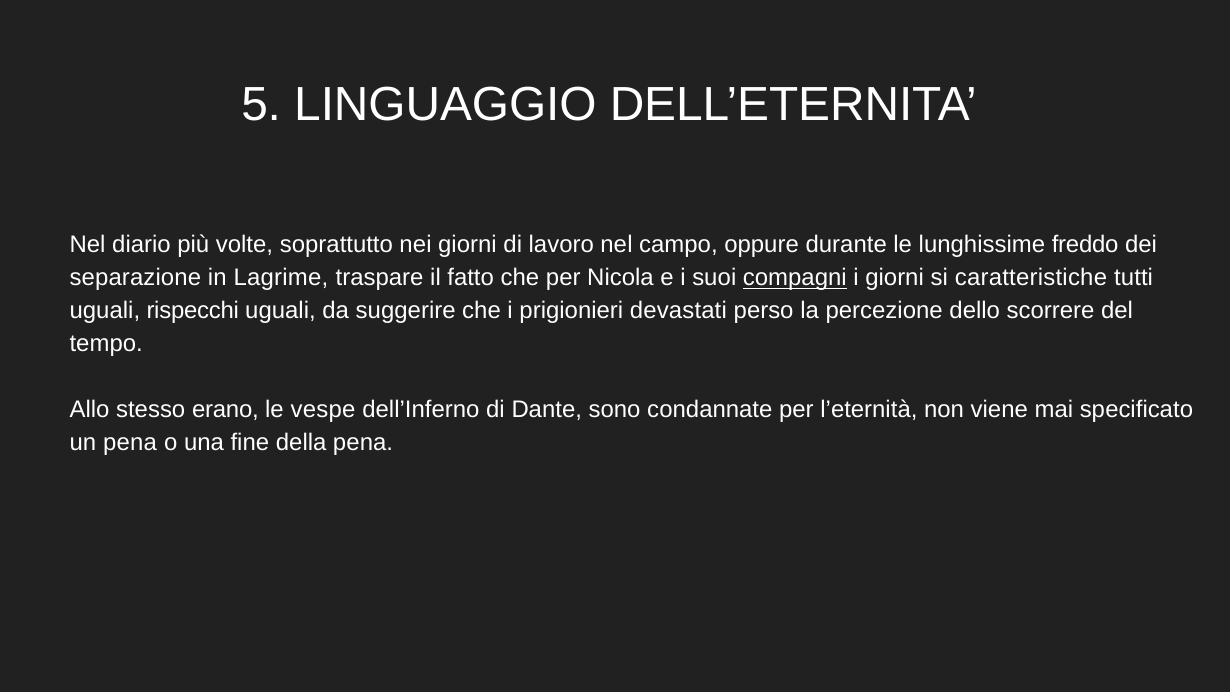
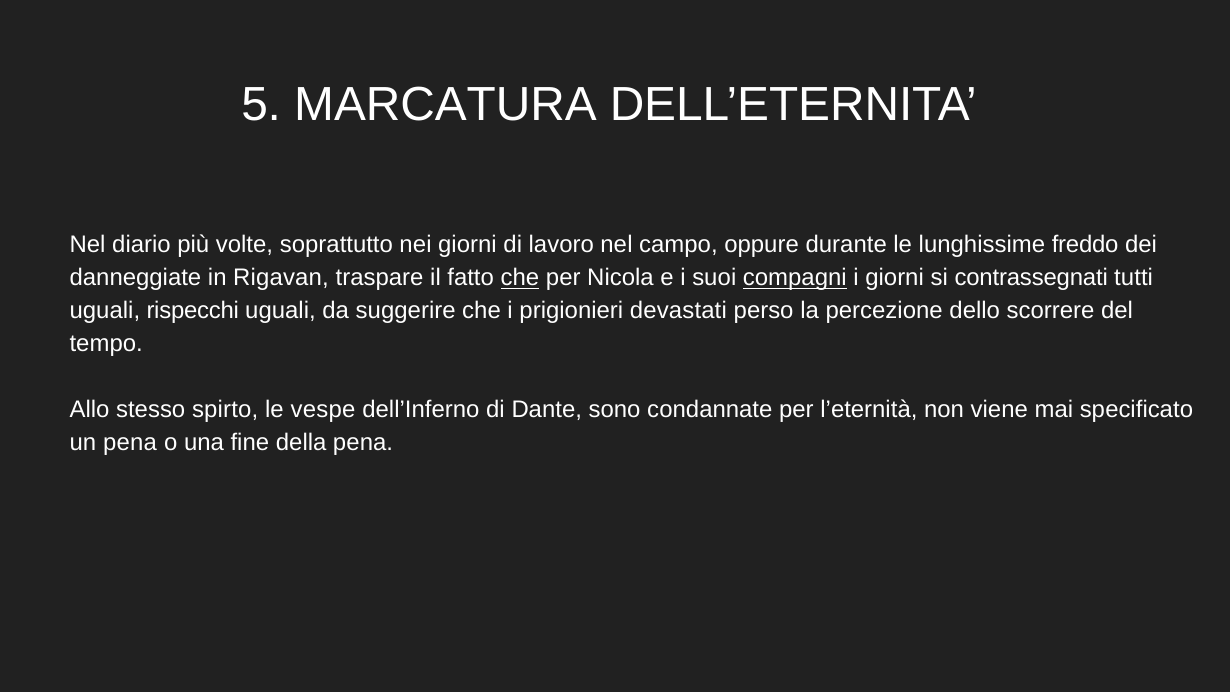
LINGUAGGIO: LINGUAGGIO -> MARCATURA
separazione: separazione -> danneggiate
Lagrime: Lagrime -> Rigavan
che at (520, 278) underline: none -> present
caratteristiche: caratteristiche -> contrassegnati
erano: erano -> spirto
